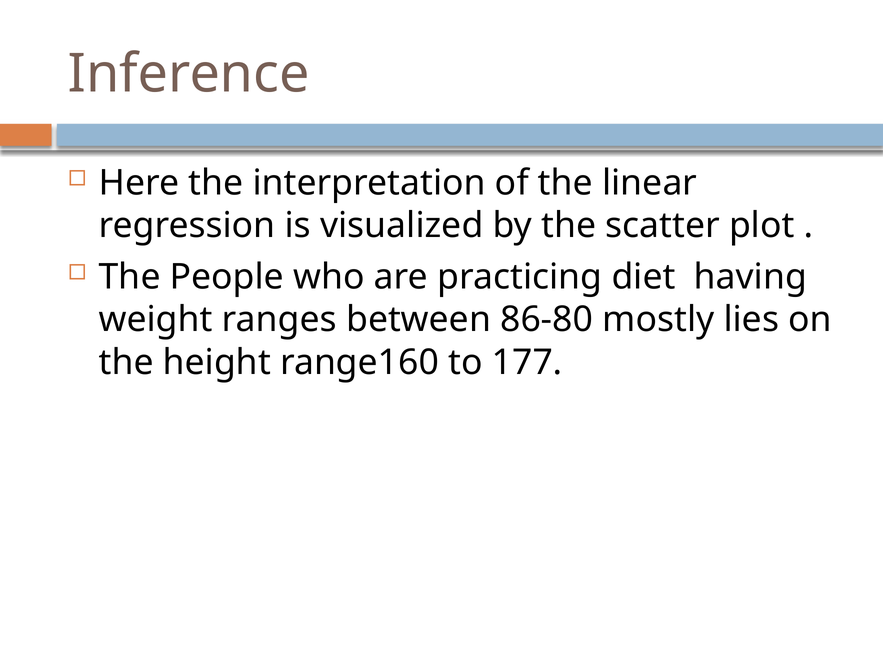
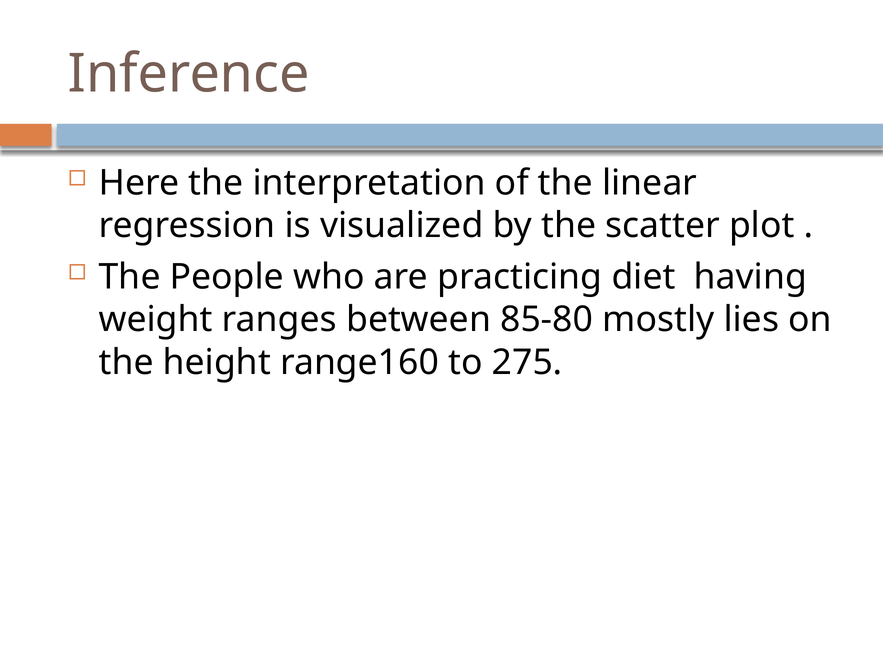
86-80: 86-80 -> 85-80
177: 177 -> 275
